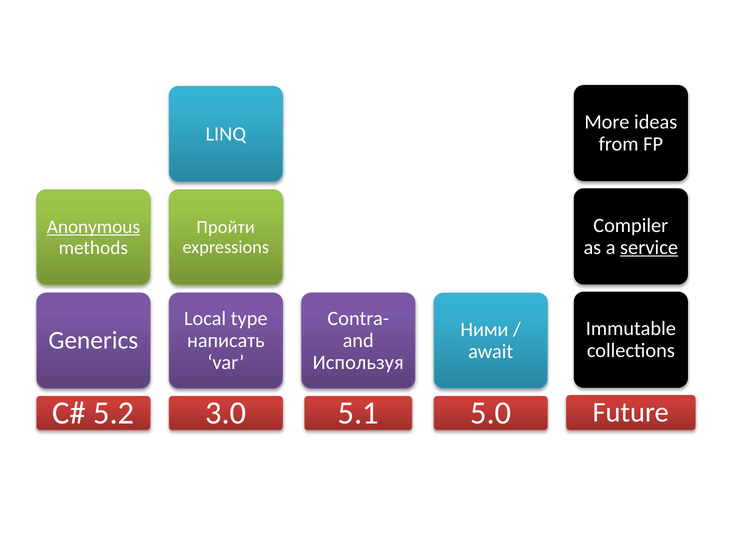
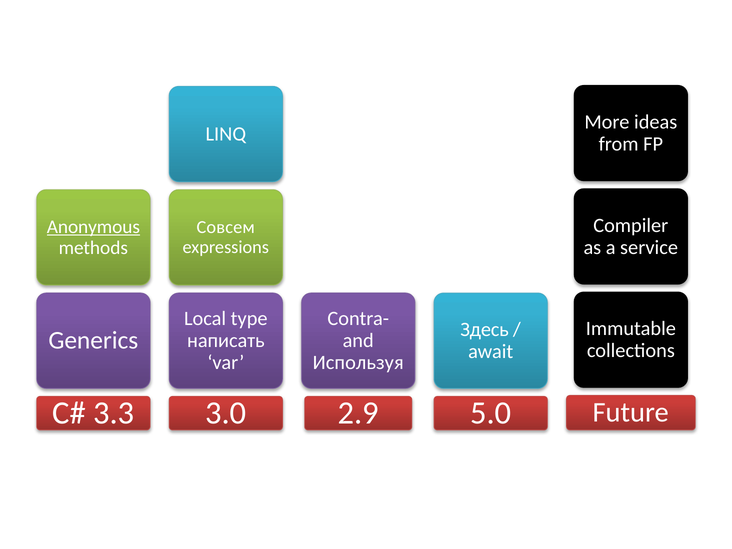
Пройти: Пройти -> Совсем
service underline: present -> none
Ними: Ними -> Здесь
5.2: 5.2 -> 3.3
5.1: 5.1 -> 2.9
